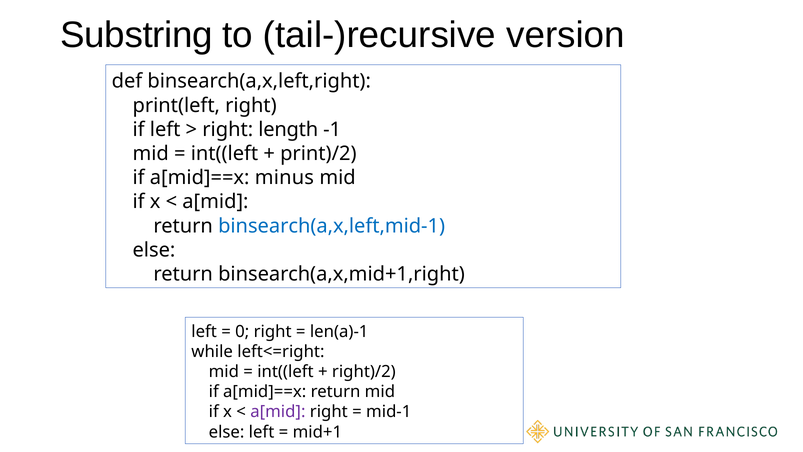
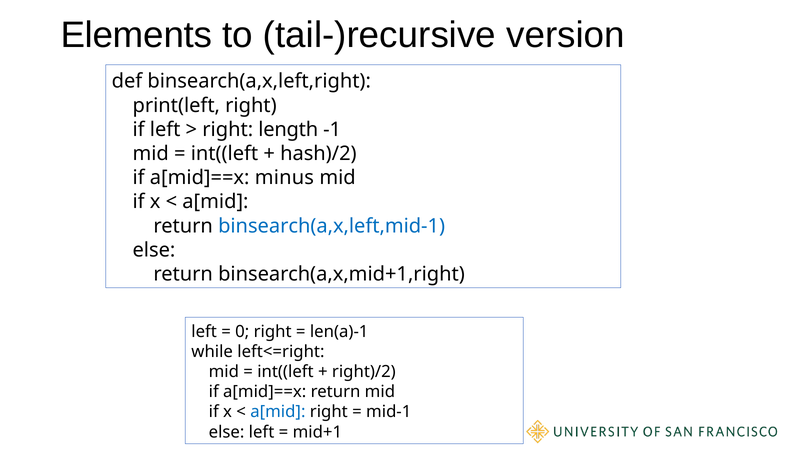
Substring: Substring -> Elements
print)/2: print)/2 -> hash)/2
a[mid at (278, 412) colour: purple -> blue
